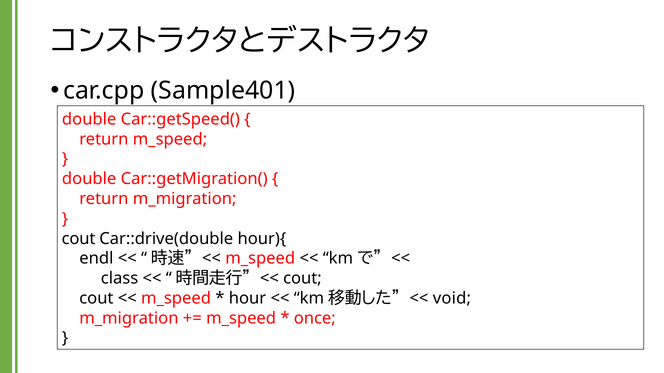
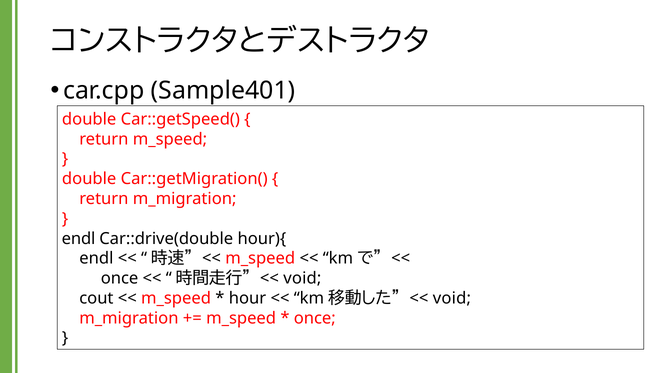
cout at (79, 239): cout -> endl
class at (120, 279): class -> once
cout at (302, 279): cout -> void
